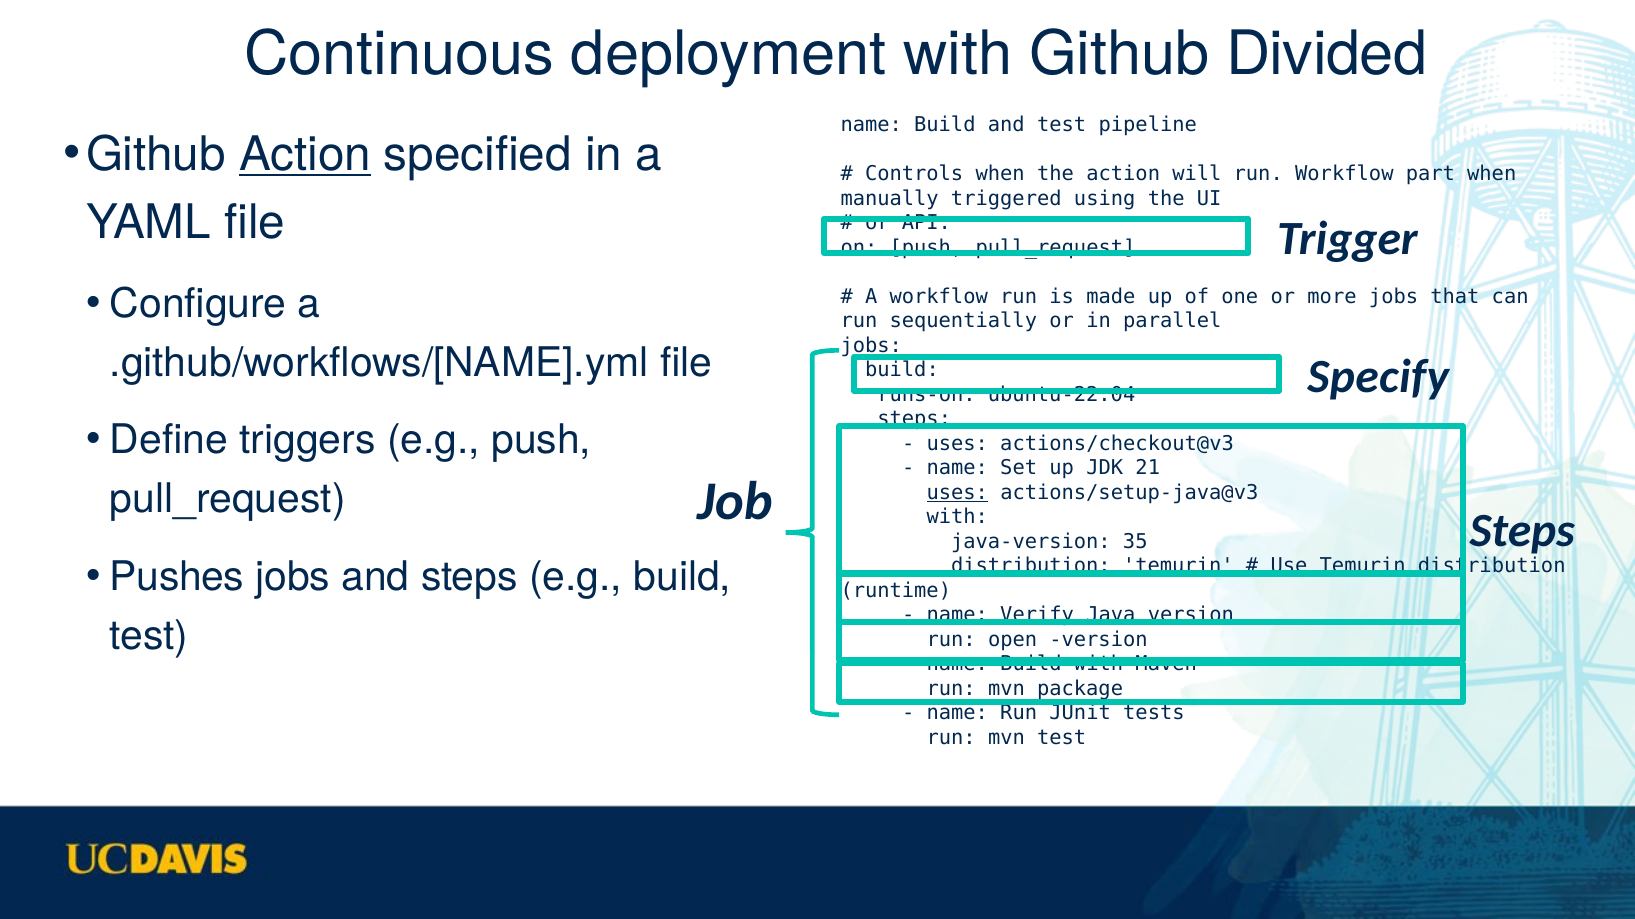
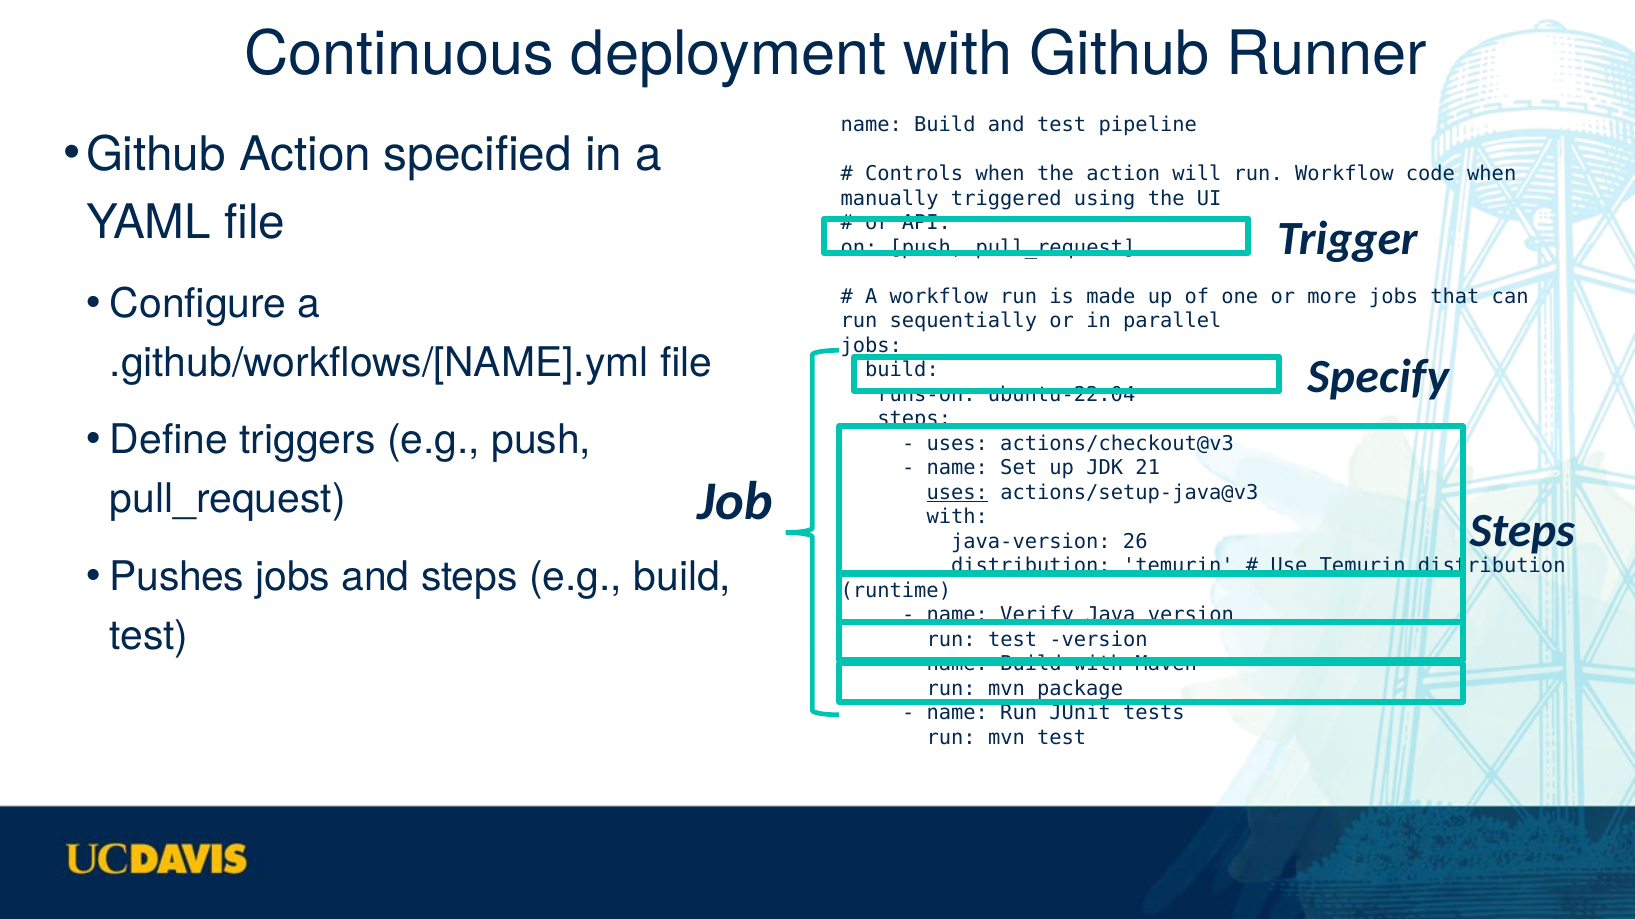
Divided: Divided -> Runner
Action at (305, 155) underline: present -> none
part: part -> code
35: 35 -> 26
run open: open -> test
